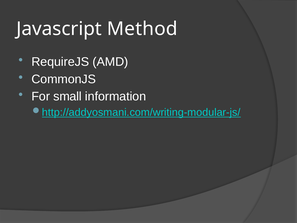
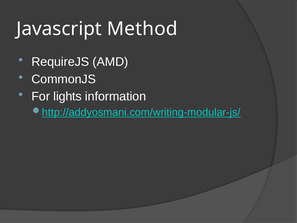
small: small -> lights
